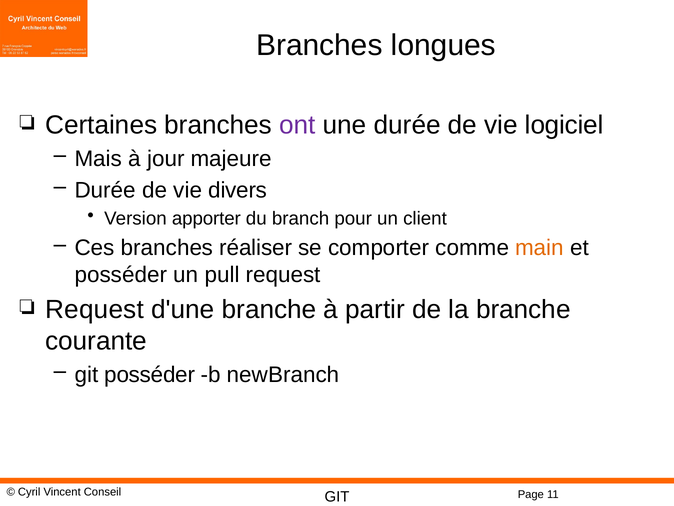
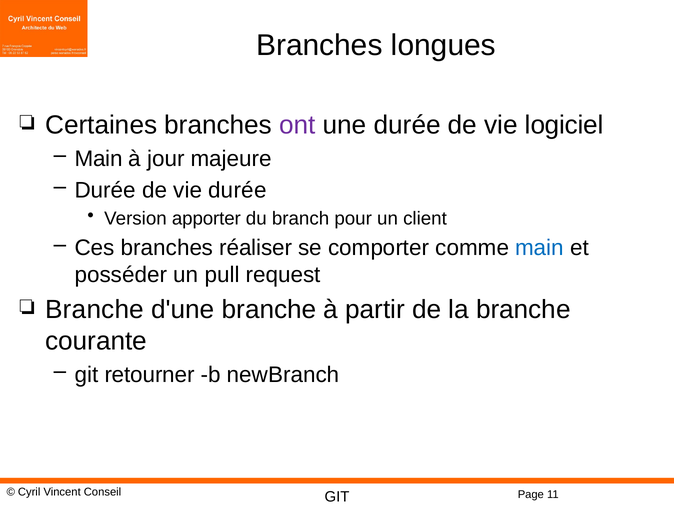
Mais at (98, 159): Mais -> Main
vie divers: divers -> durée
main at (540, 248) colour: orange -> blue
Request at (95, 309): Request -> Branche
git posséder: posséder -> retourner
